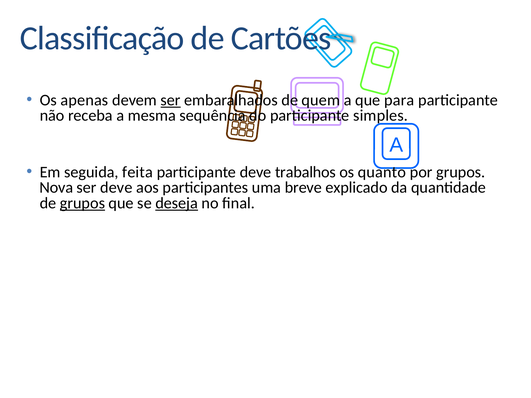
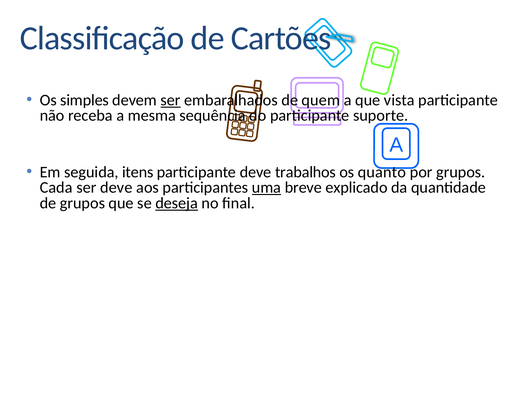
apenas: apenas -> simples
para: para -> vista
simples: simples -> suporte
feita: feita -> itens
Nova: Nova -> Cada
uma underline: none -> present
grupos at (82, 203) underline: present -> none
